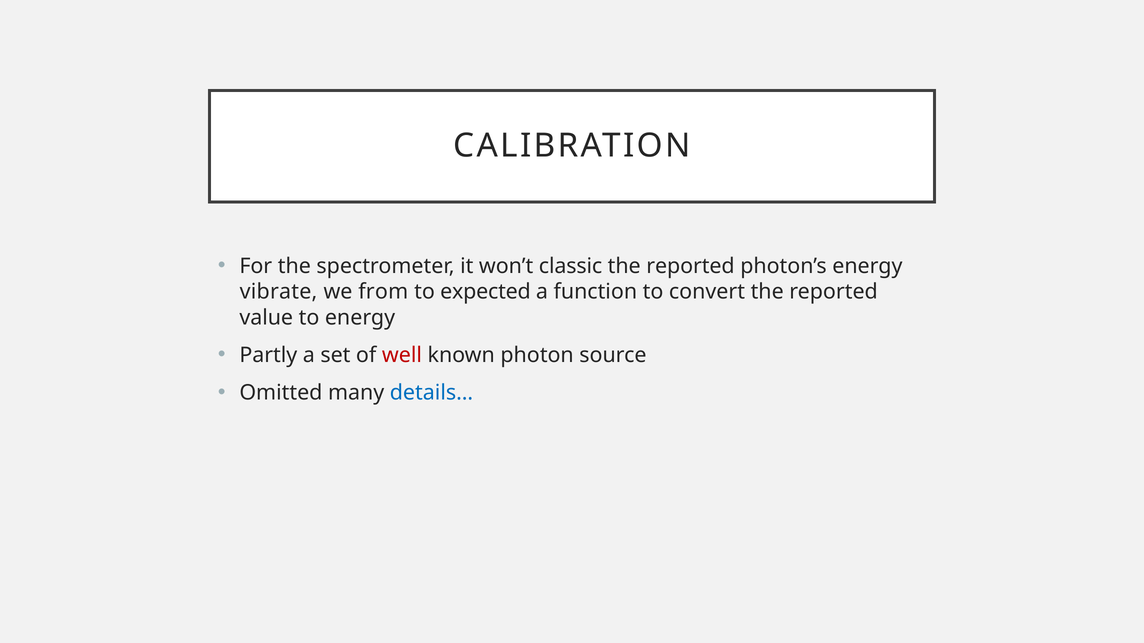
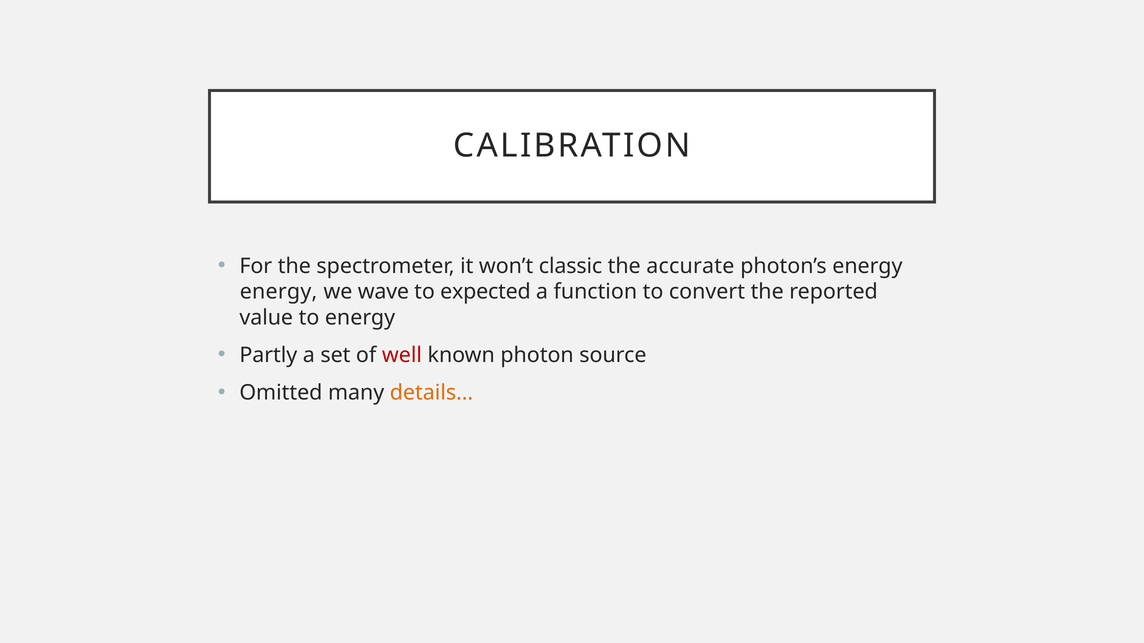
reported at (690, 266): reported -> accurate
vibrate at (279, 292): vibrate -> energy
from: from -> wave
details… colour: blue -> orange
